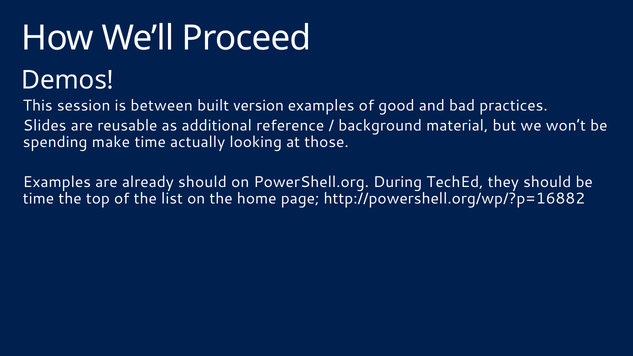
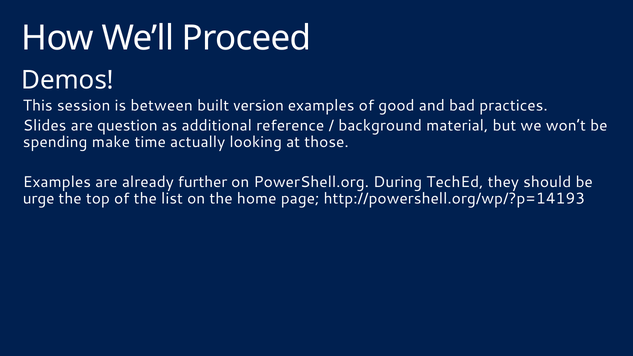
reusable: reusable -> question
already should: should -> further
time at (39, 199): time -> urge
http://powershell.org/wp/?p=16882: http://powershell.org/wp/?p=16882 -> http://powershell.org/wp/?p=14193
